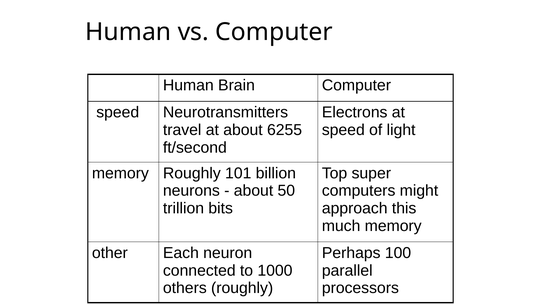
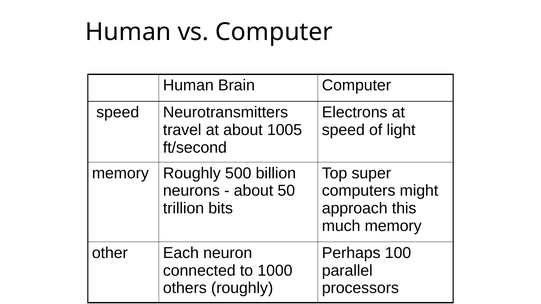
6255: 6255 -> 1005
101: 101 -> 500
